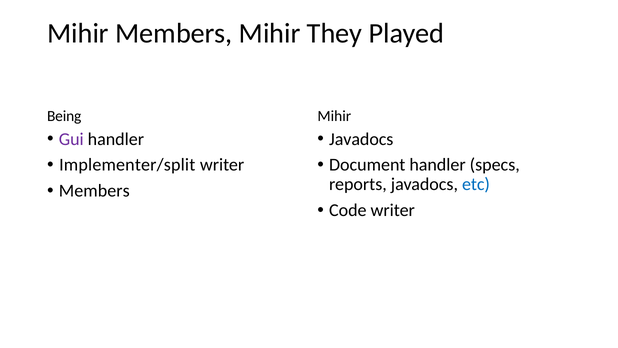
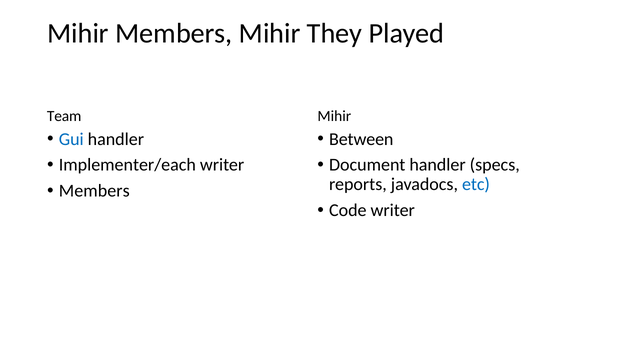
Being: Being -> Team
Gui colour: purple -> blue
Javadocs at (361, 139): Javadocs -> Between
Implementer/split: Implementer/split -> Implementer/each
